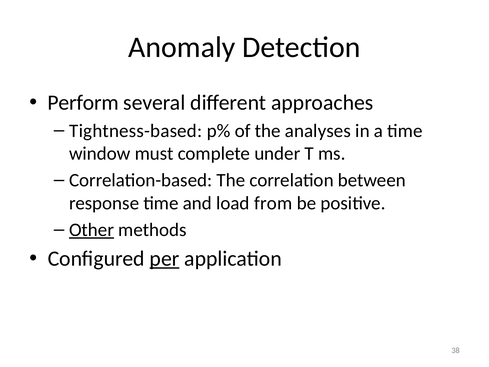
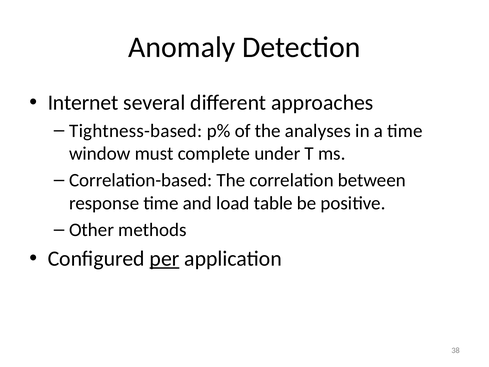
Perform: Perform -> Internet
from: from -> table
Other underline: present -> none
